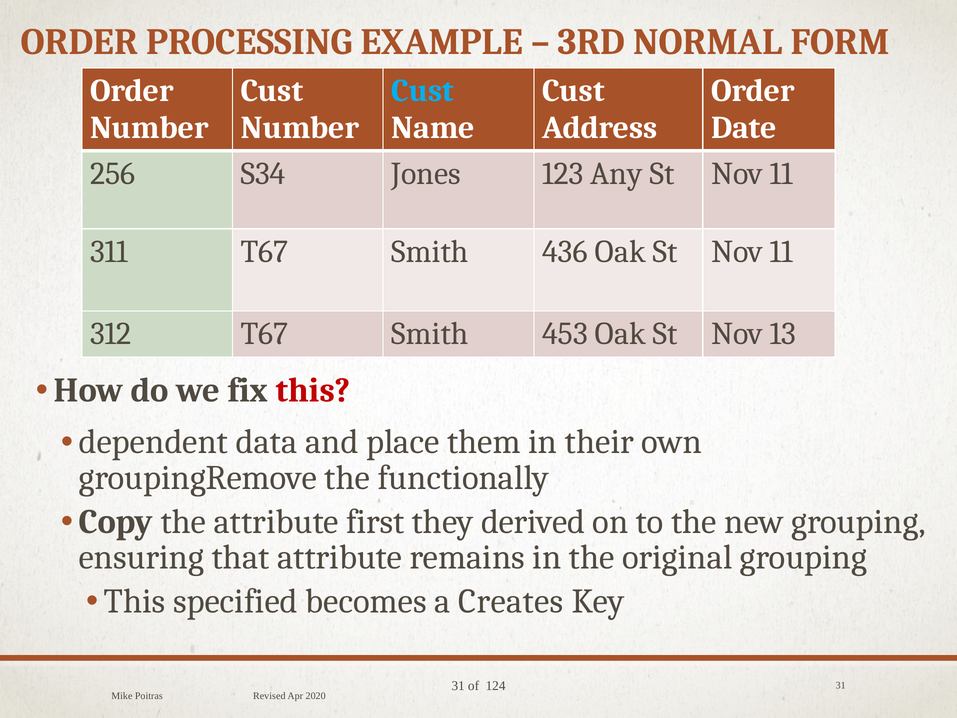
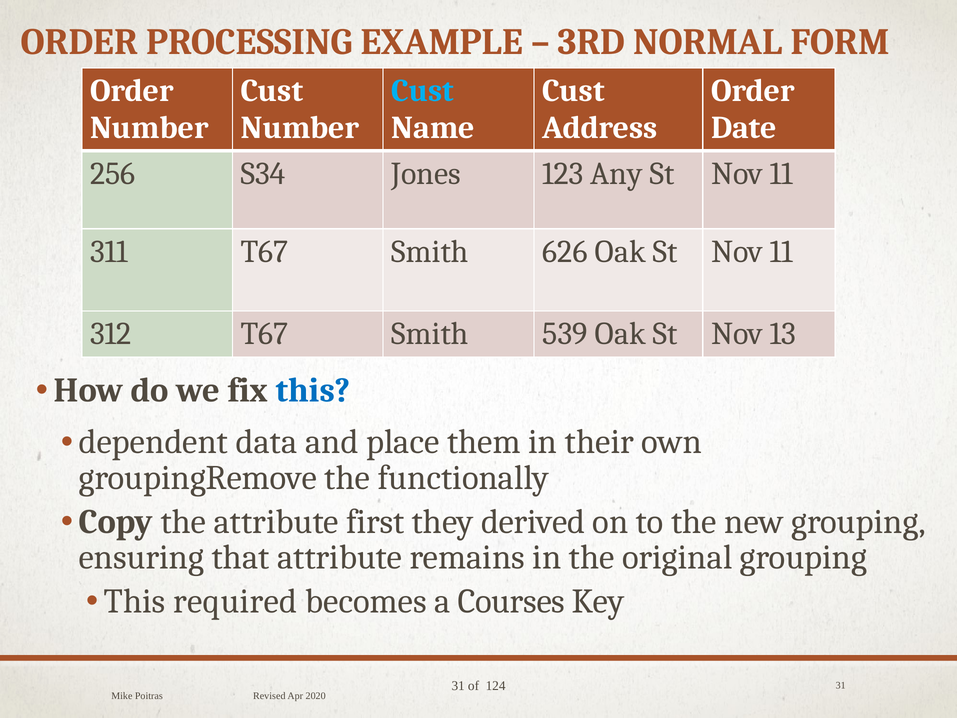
436: 436 -> 626
453: 453 -> 539
this at (313, 390) colour: red -> blue
specified: specified -> required
Creates: Creates -> Courses
